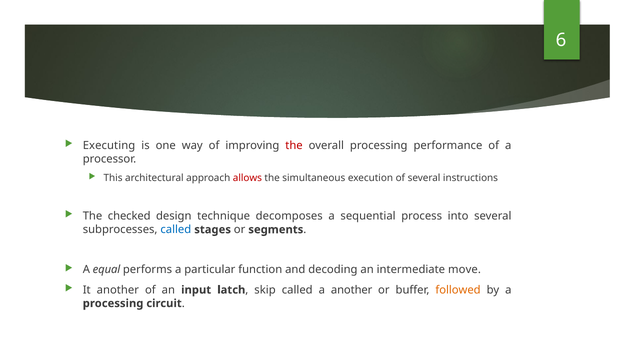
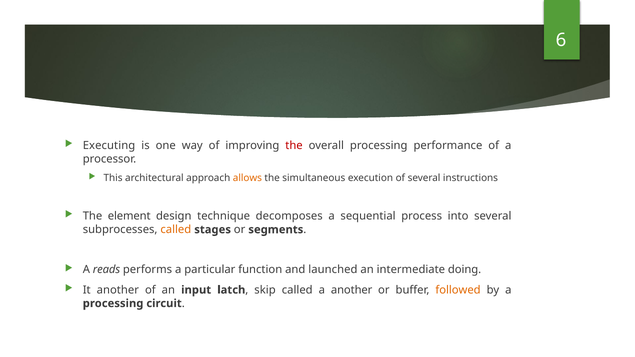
allows colour: red -> orange
checked: checked -> element
called at (176, 230) colour: blue -> orange
equal: equal -> reads
decoding: decoding -> launched
move: move -> doing
